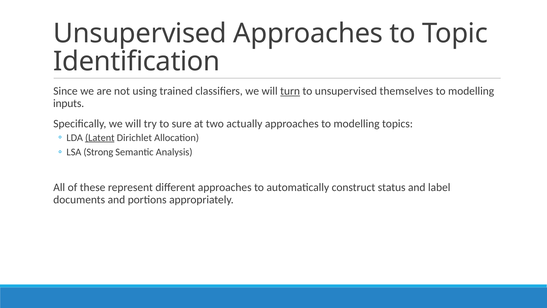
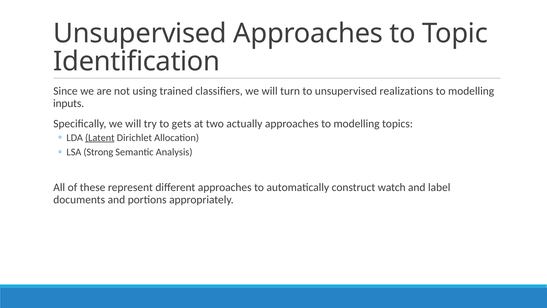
turn underline: present -> none
themselves: themselves -> realizations
sure: sure -> gets
status: status -> watch
